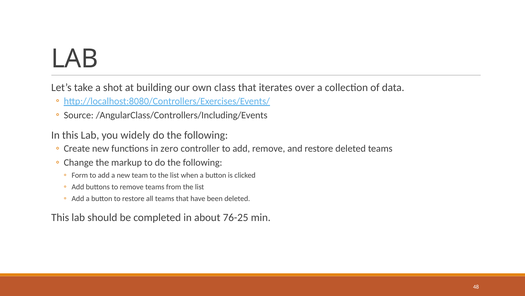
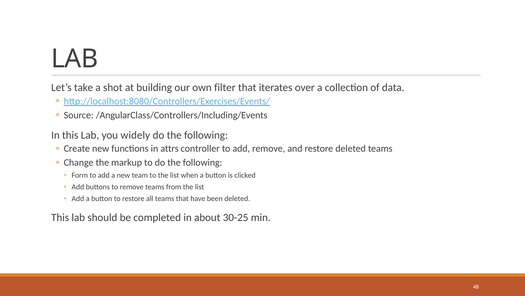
class: class -> filter
zero: zero -> attrs
76-25: 76-25 -> 30-25
